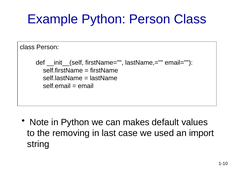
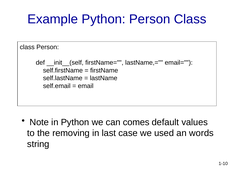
makes: makes -> comes
import: import -> words
